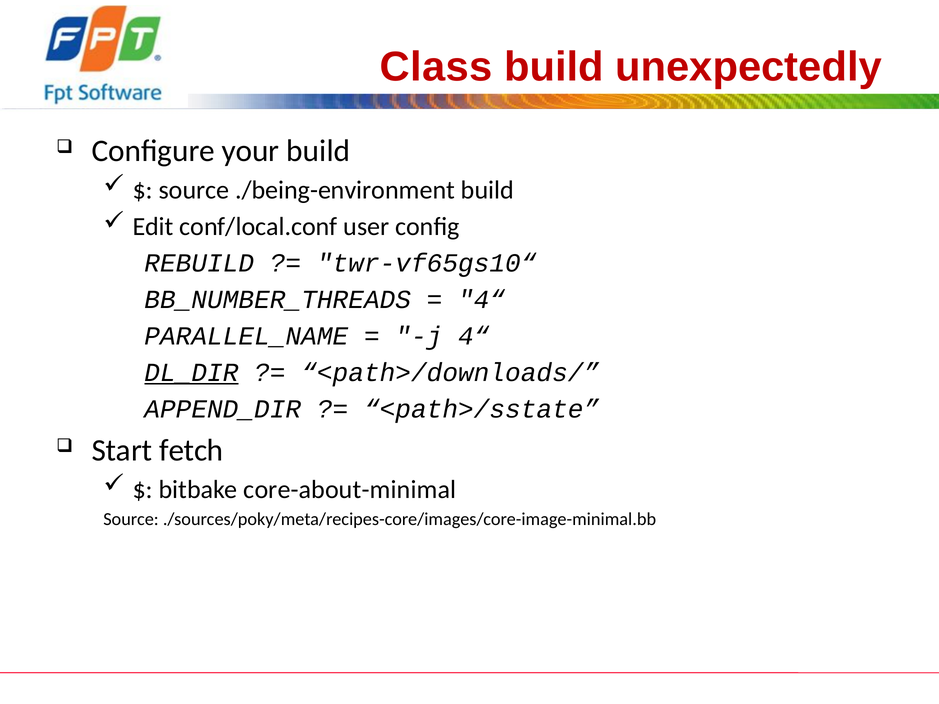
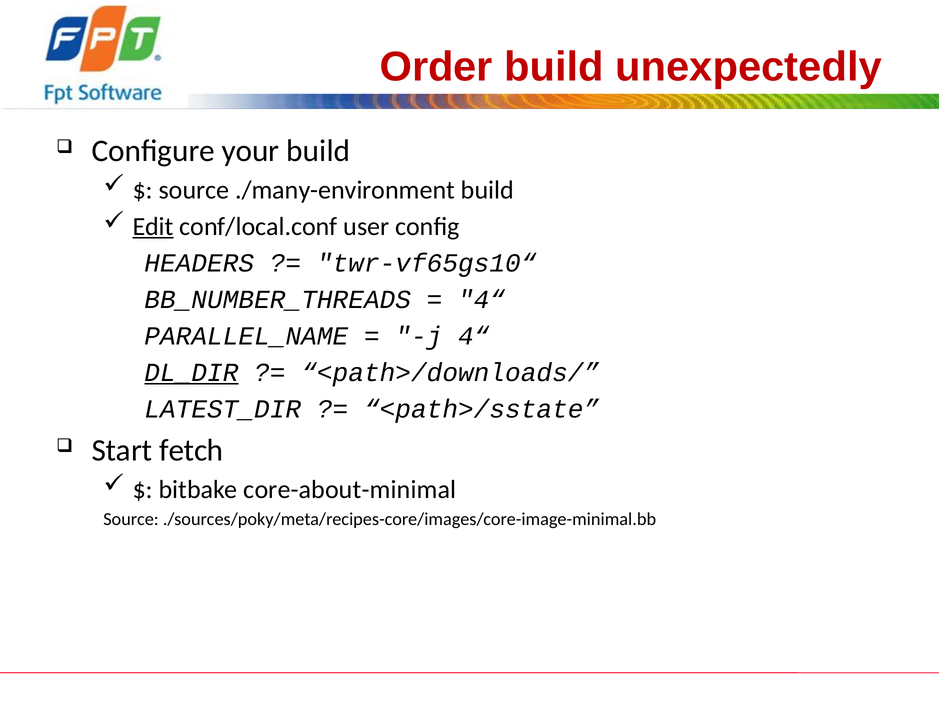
Class: Class -> Order
./being-environment: ./being-environment -> ./many-environment
Edit underline: none -> present
REBUILD: REBUILD -> HEADERS
APPEND_DIR: APPEND_DIR -> LATEST_DIR
